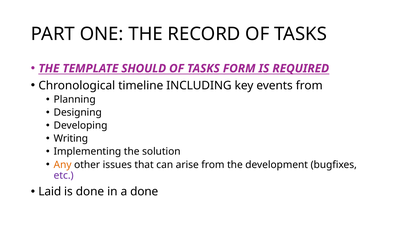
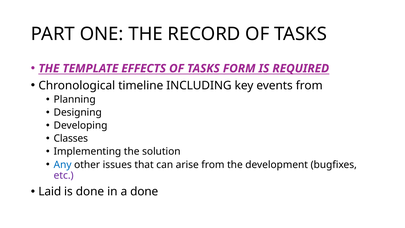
SHOULD: SHOULD -> EFFECTS
Writing: Writing -> Classes
Any colour: orange -> blue
